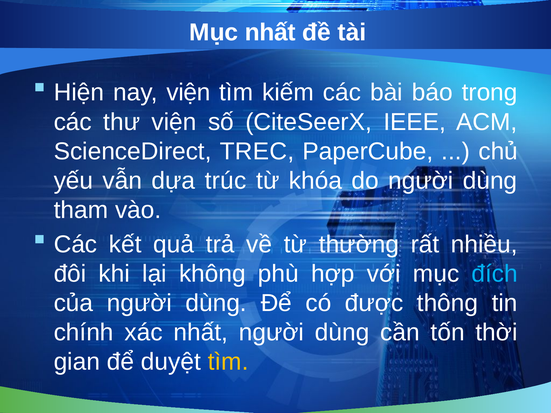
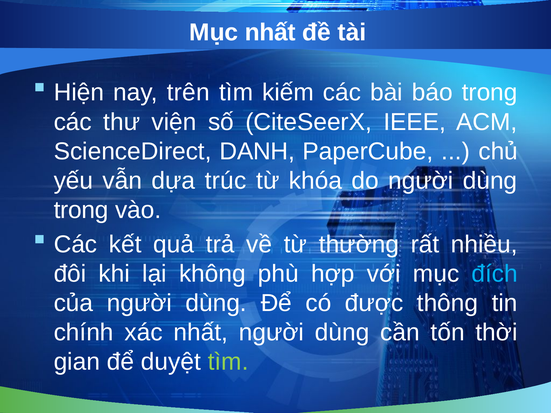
nay viện: viện -> trên
TREC: TREC -> DANH
tham at (81, 210): tham -> trong
tìm at (228, 362) colour: yellow -> light green
